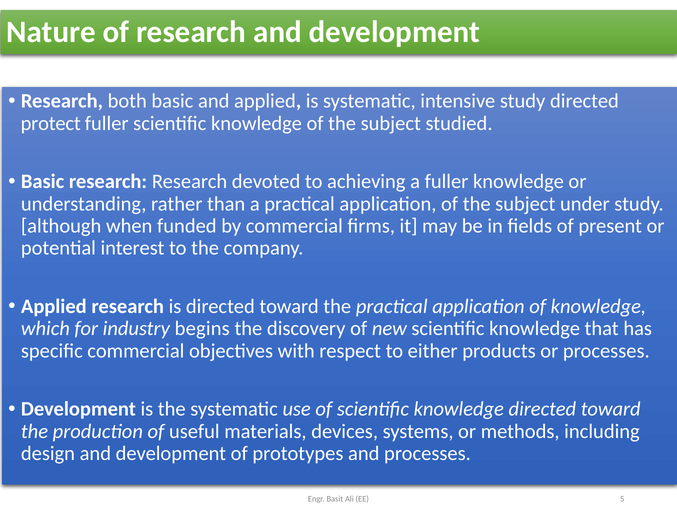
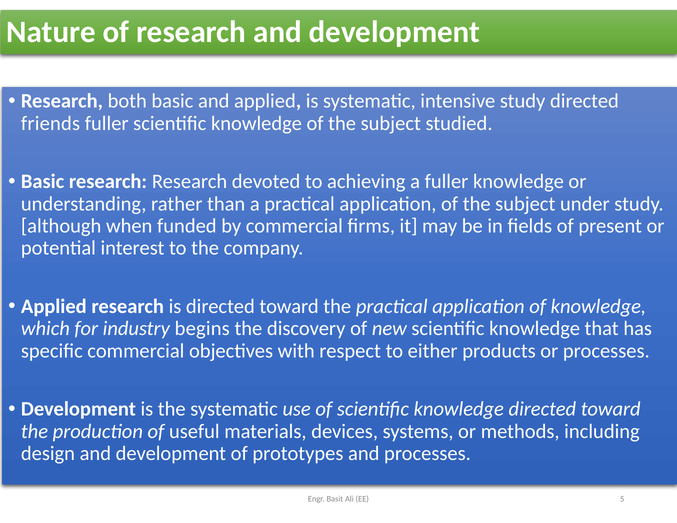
protect: protect -> friends
